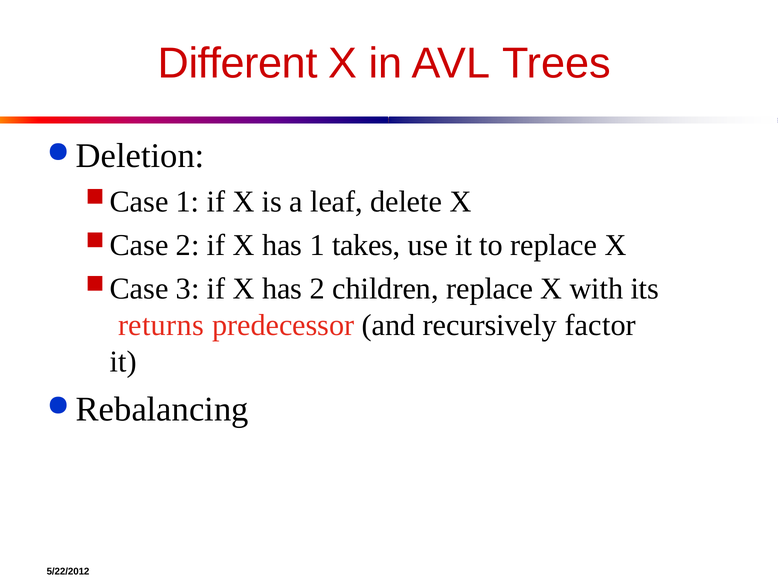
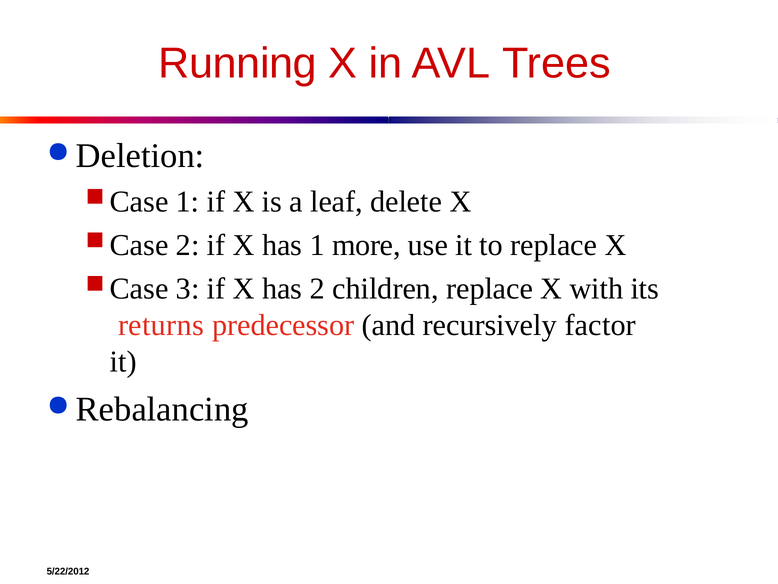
Different: Different -> Running
takes: takes -> more
